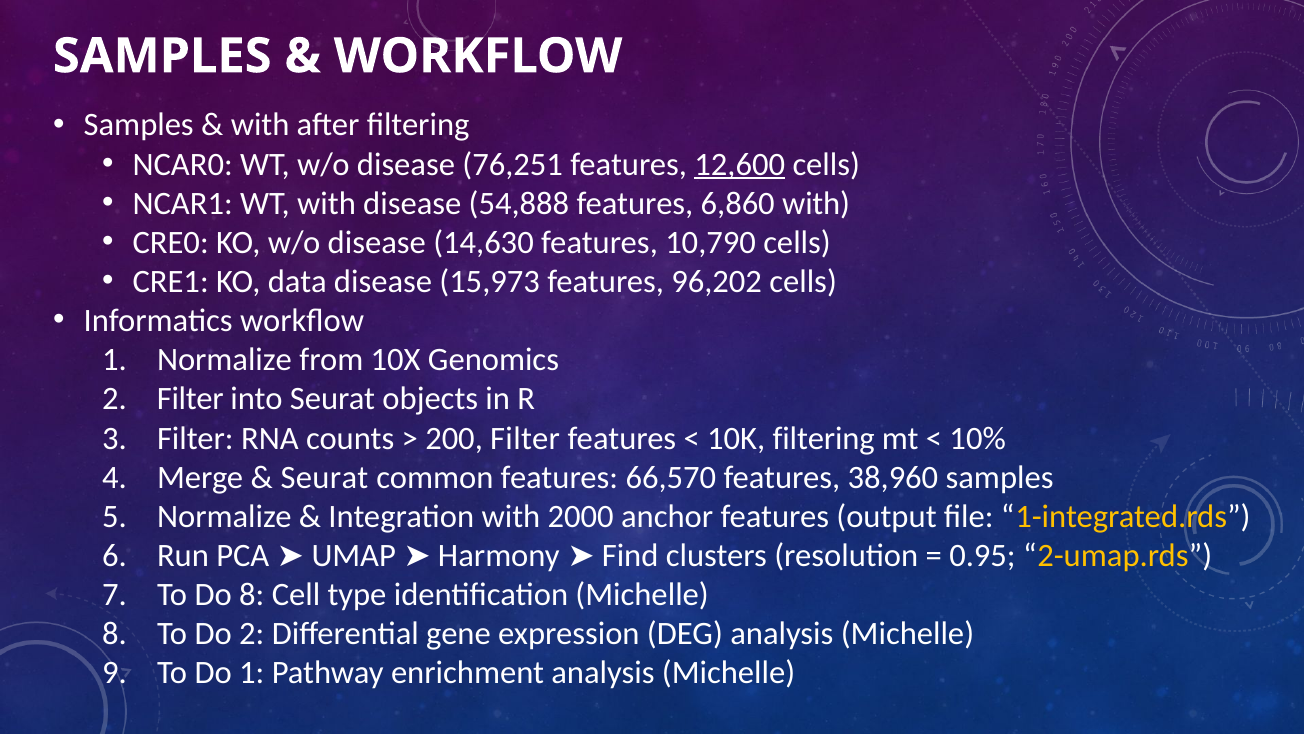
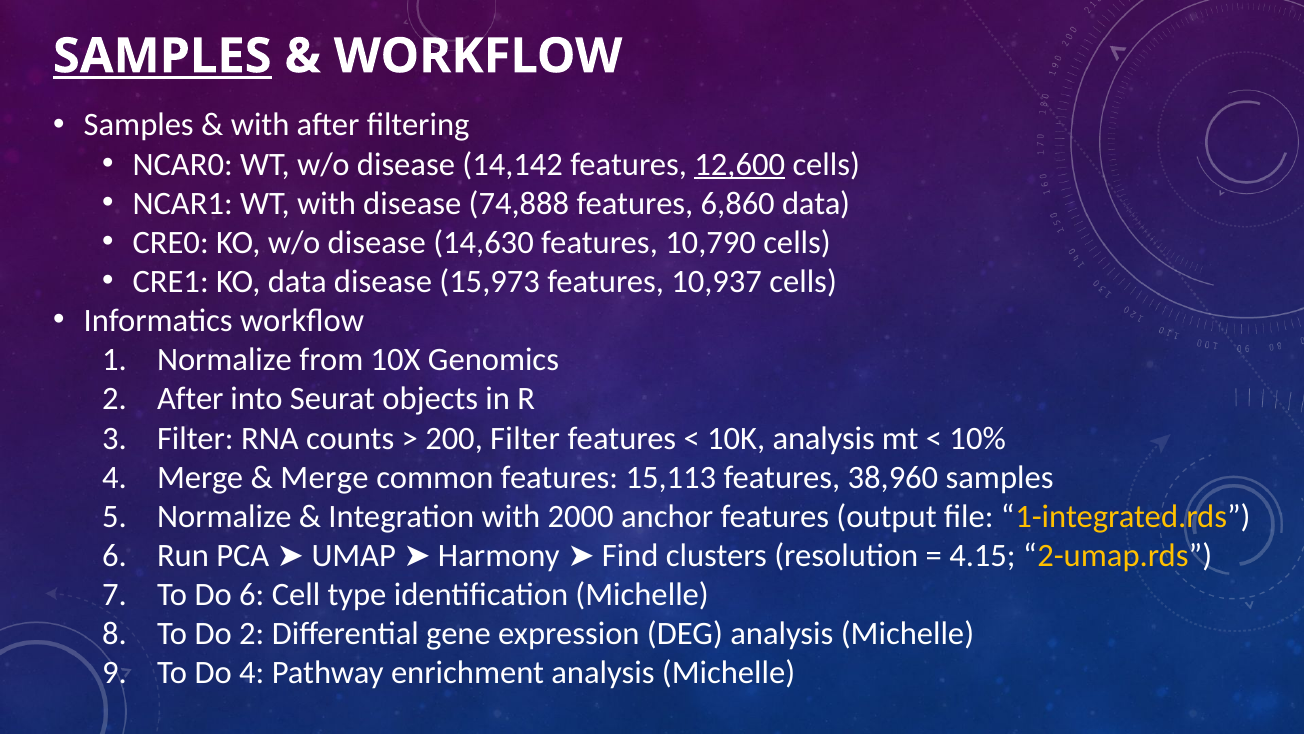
SAMPLES at (162, 56) underline: none -> present
76,251: 76,251 -> 14,142
54,888: 54,888 -> 74,888
6,860 with: with -> data
96,202: 96,202 -> 10,937
2 Filter: Filter -> After
10K filtering: filtering -> analysis
Seurat at (324, 477): Seurat -> Merge
66,570: 66,570 -> 15,113
0.95: 0.95 -> 4.15
Do 8: 8 -> 6
Do 1: 1 -> 4
